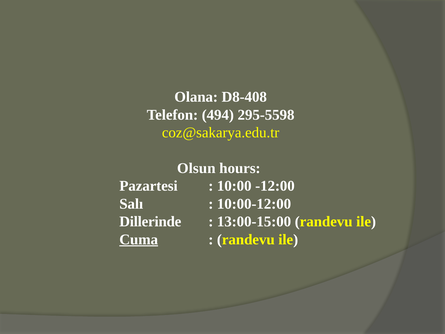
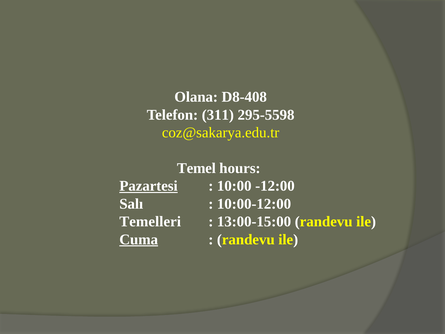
494: 494 -> 311
Olsun: Olsun -> Temel
Pazartesi underline: none -> present
Dillerinde: Dillerinde -> Temelleri
